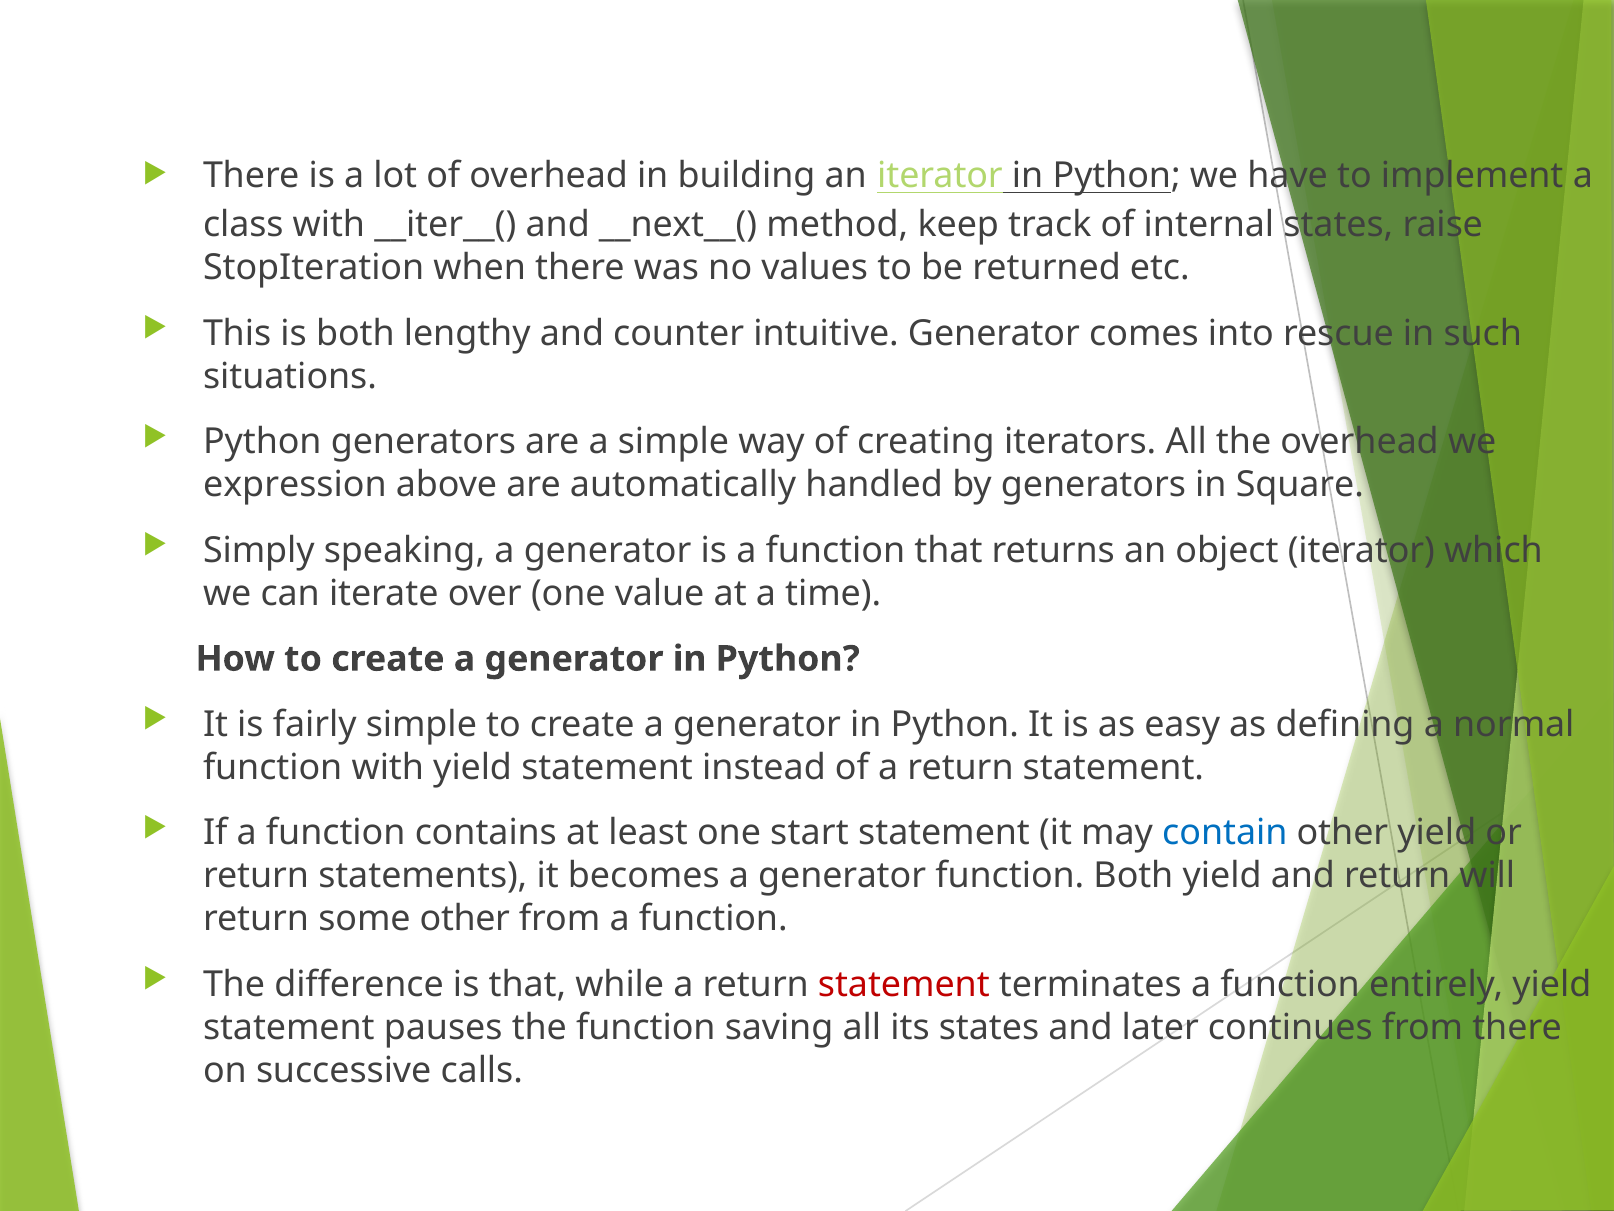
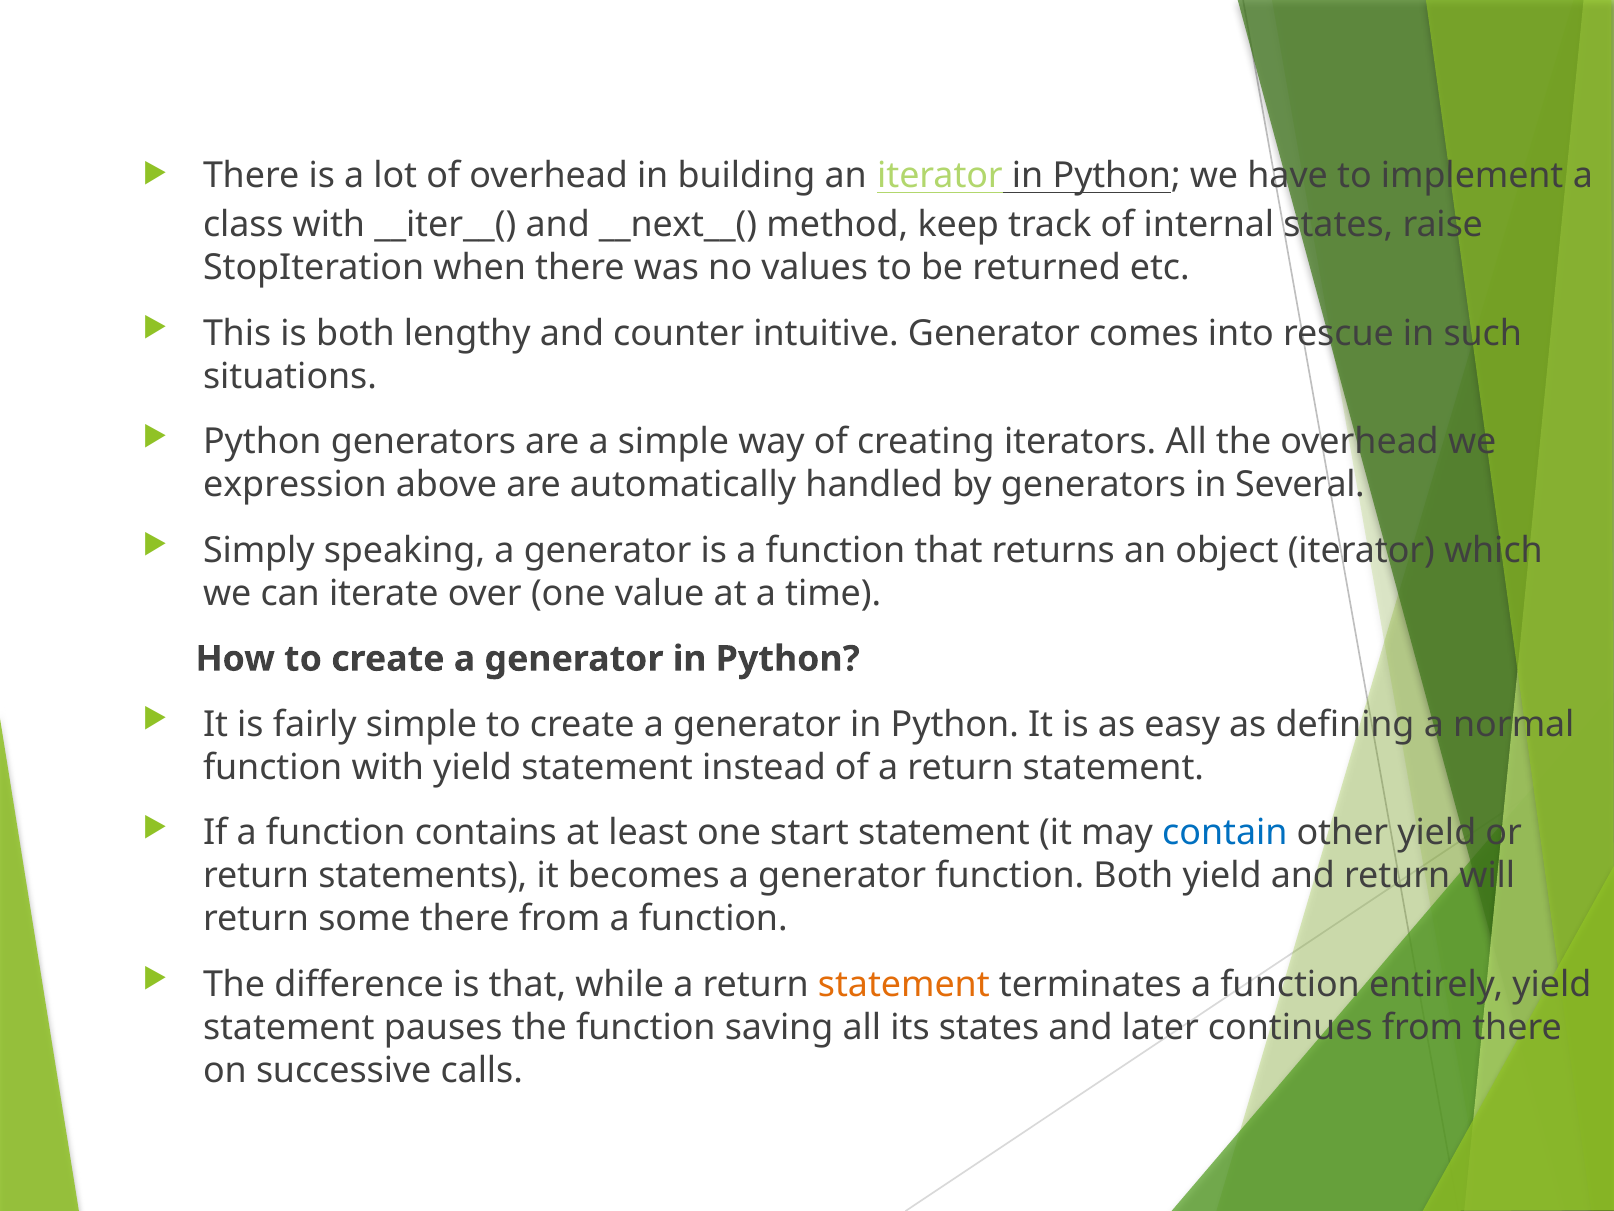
Square: Square -> Several
some other: other -> there
statement at (904, 984) colour: red -> orange
